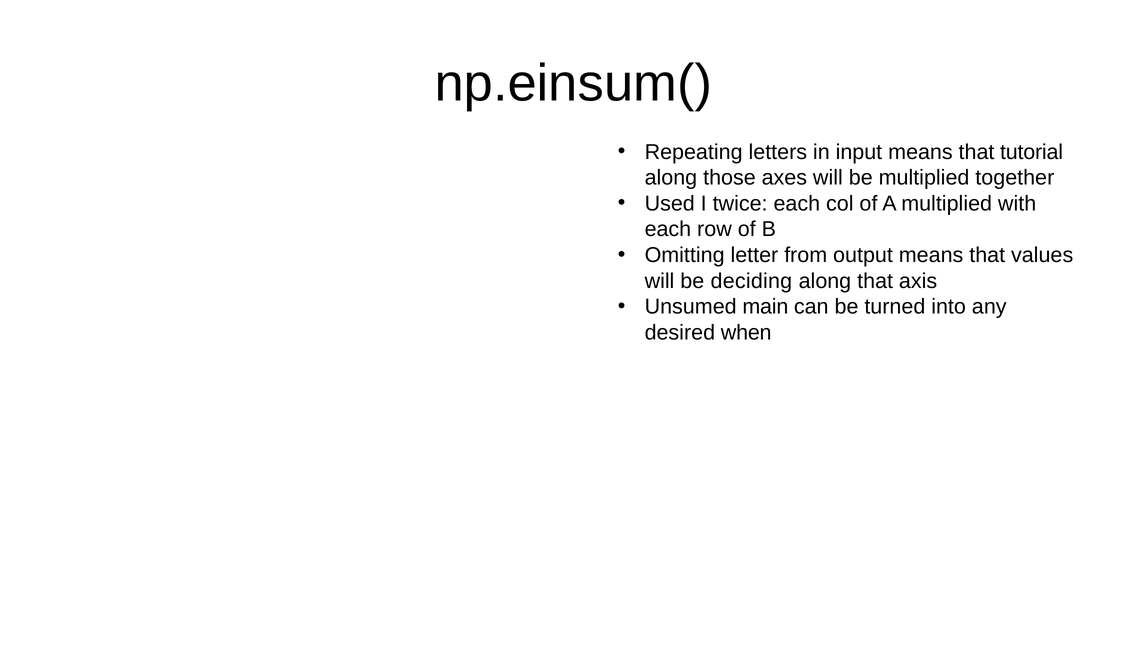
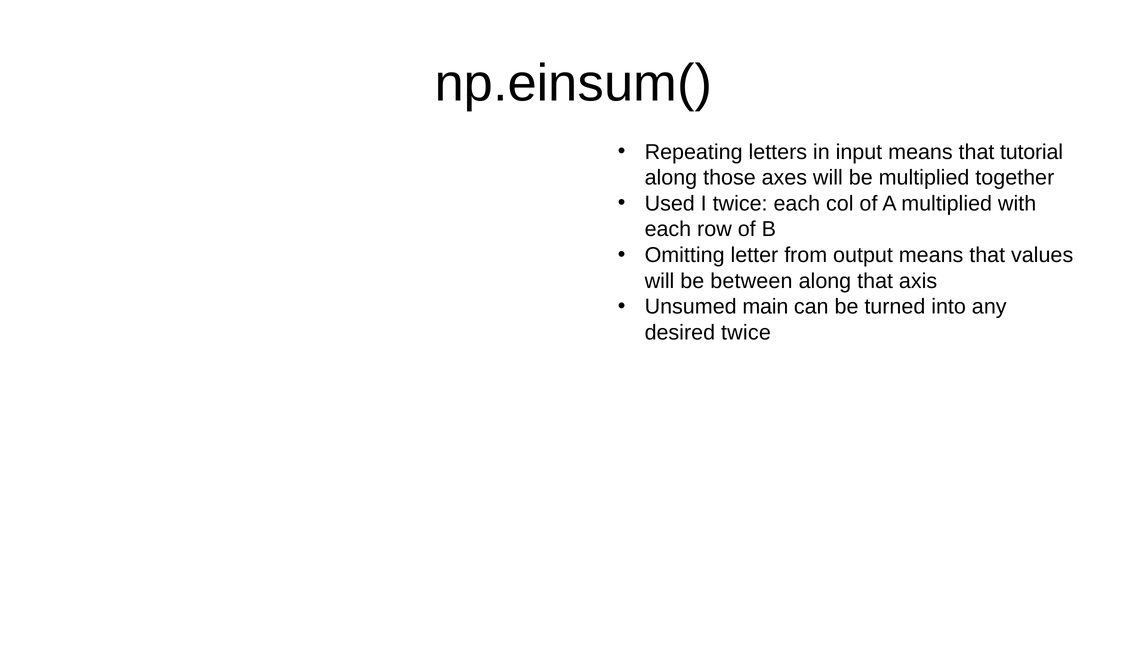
deciding: deciding -> between
desired when: when -> twice
